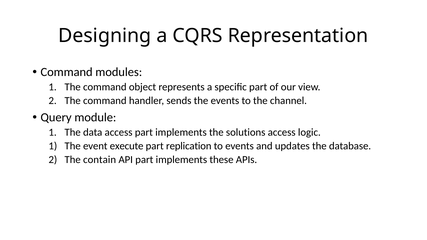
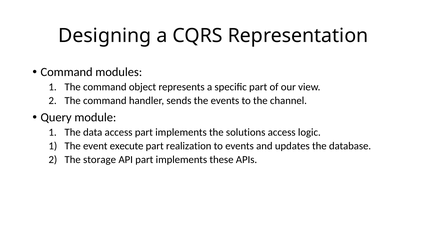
replication: replication -> realization
contain: contain -> storage
